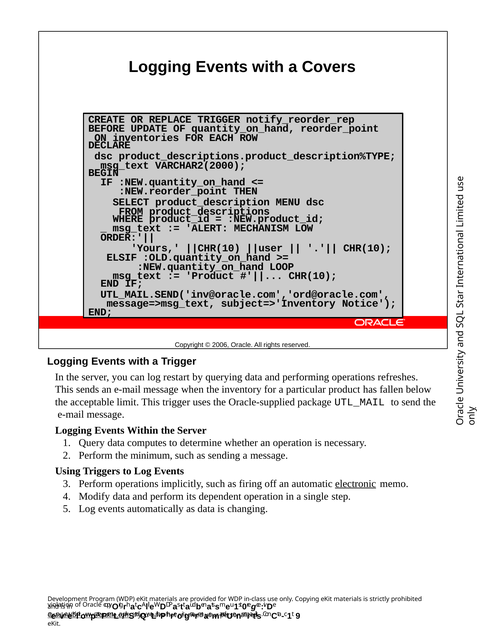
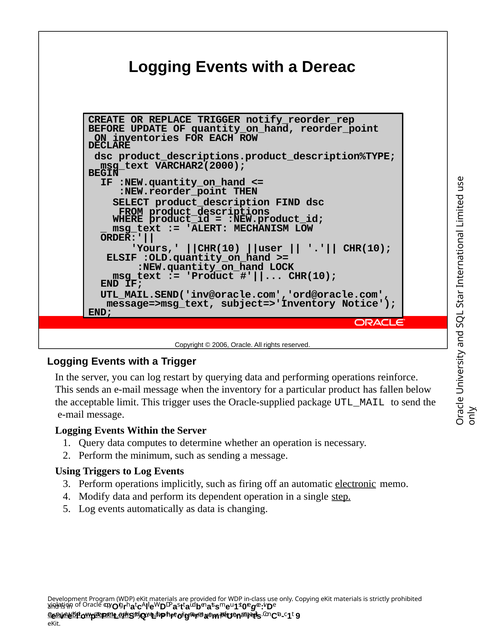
Covers: Covers -> Dereac
MENU: MENU -> FIND
LOOP: LOOP -> LOCK
refreshes: refreshes -> reinforce
step underline: none -> present
